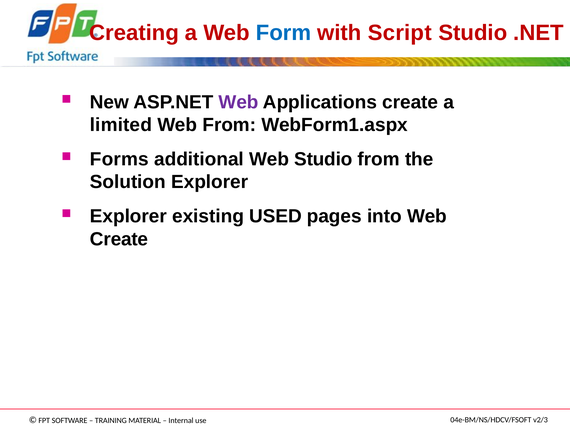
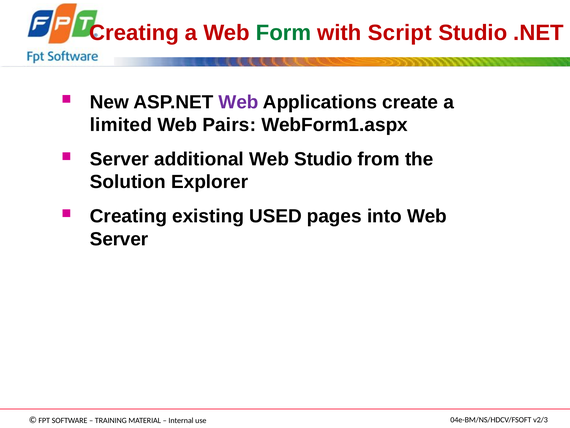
Form colour: blue -> green
Web From: From -> Pairs
Forms at (119, 159): Forms -> Server
Explorer at (128, 216): Explorer -> Creating
Create at (119, 239): Create -> Server
